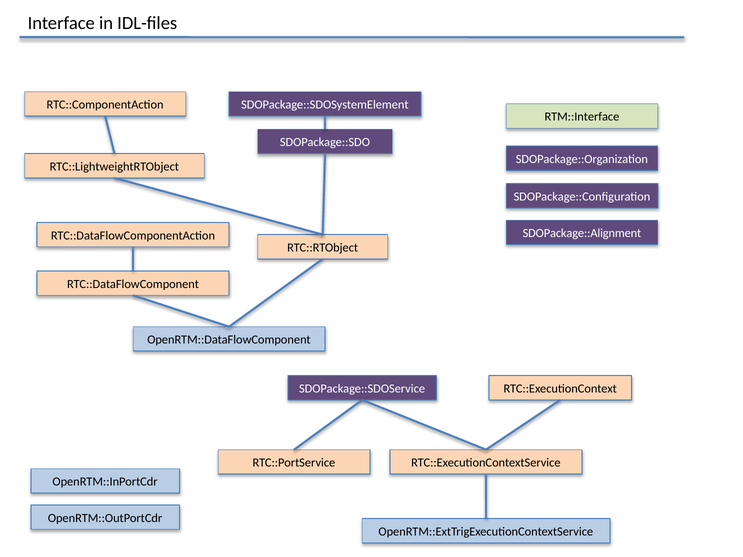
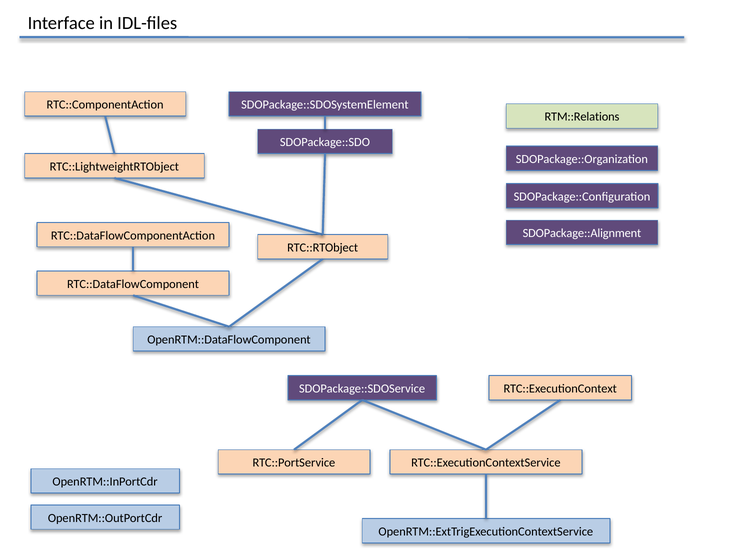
RTM::Interface: RTM::Interface -> RTM::Relations
